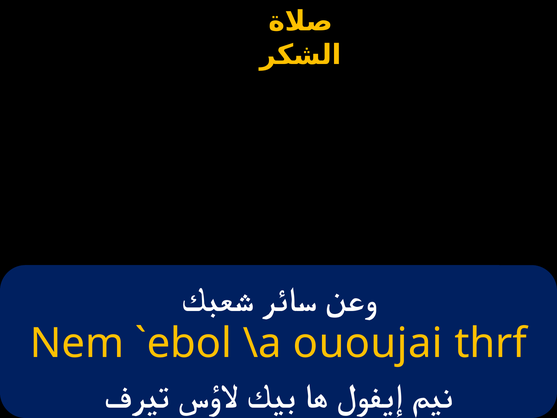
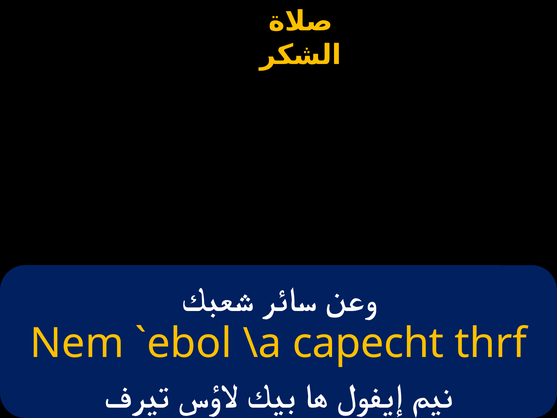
ououjai: ououjai -> capecht
